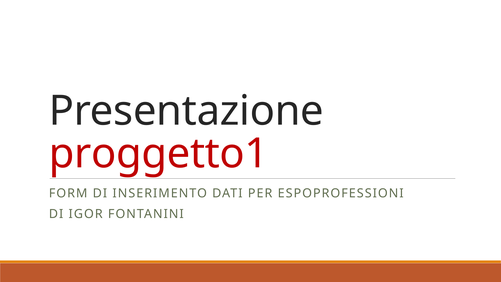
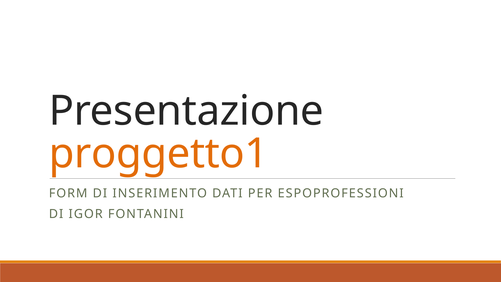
proggetto1 colour: red -> orange
